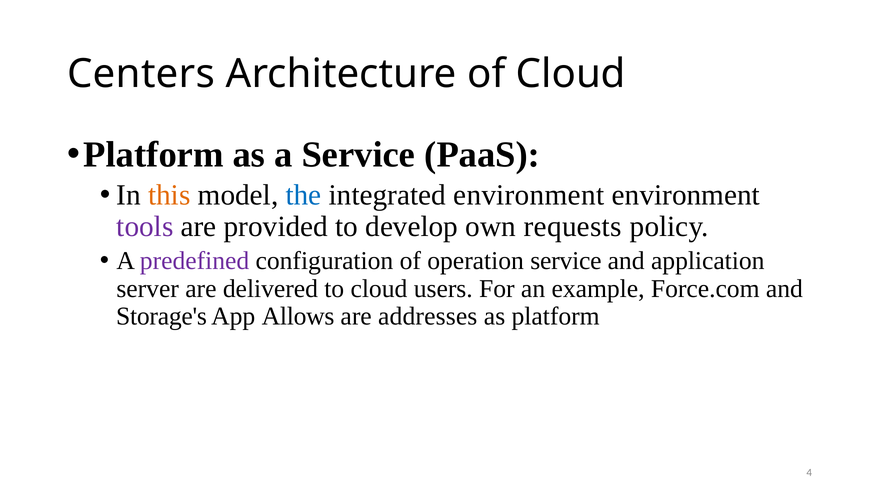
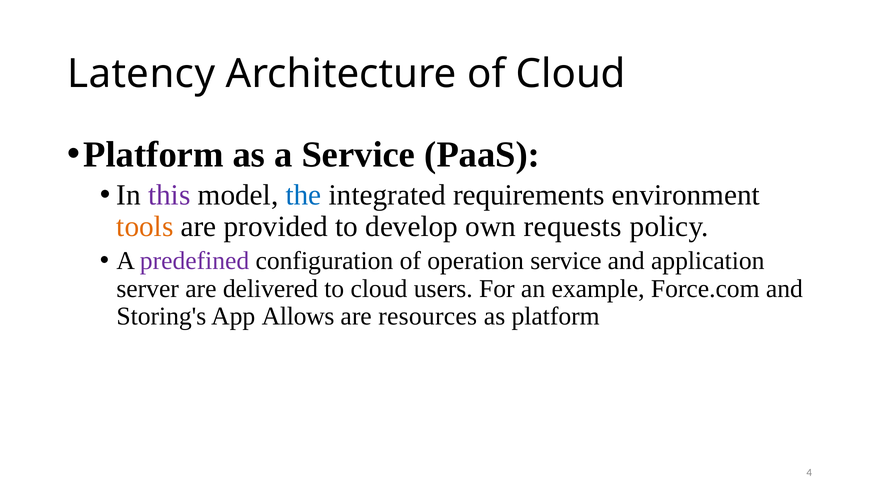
Centers: Centers -> Latency
this colour: orange -> purple
integrated environment: environment -> requirements
tools colour: purple -> orange
Storage's: Storage's -> Storing's
addresses: addresses -> resources
